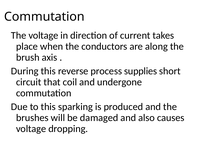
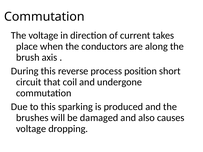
supplies: supplies -> position
